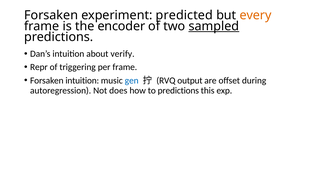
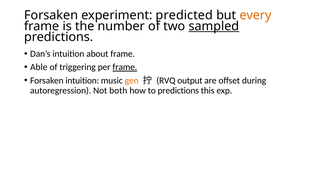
encoder: encoder -> number
about verify: verify -> frame
Repr: Repr -> Able
frame at (125, 67) underline: none -> present
gen colour: blue -> orange
does: does -> both
